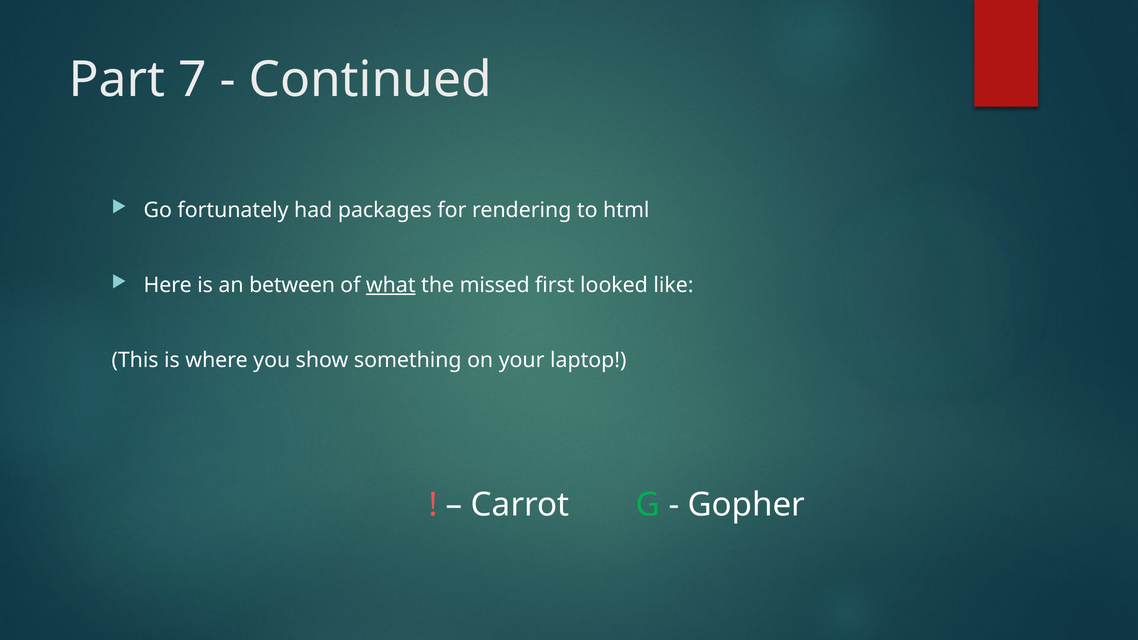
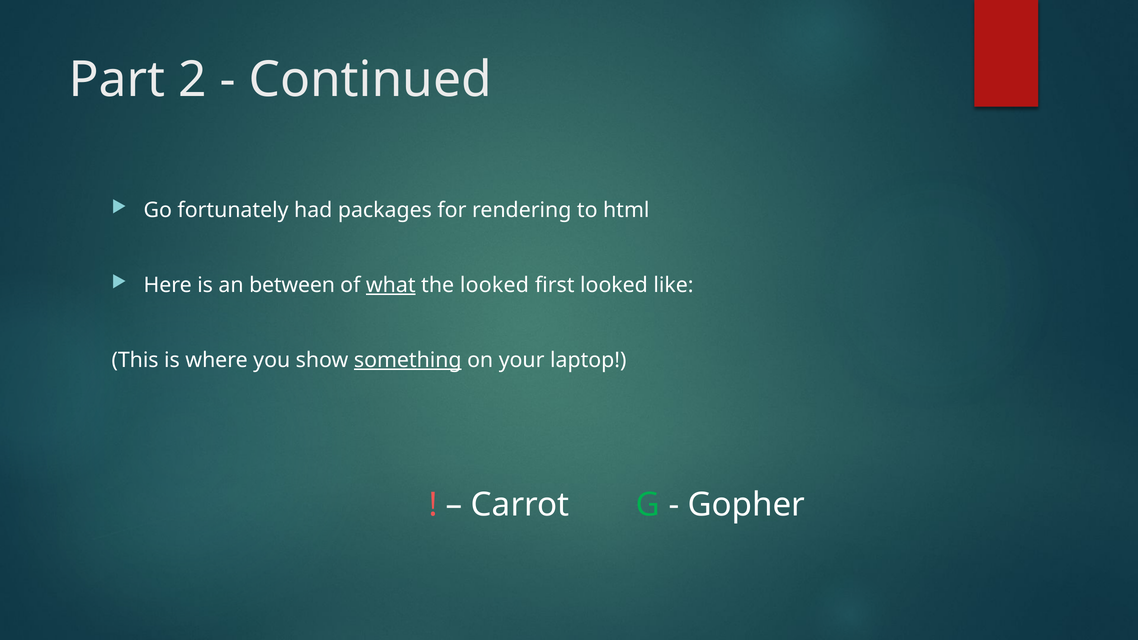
7: 7 -> 2
the missed: missed -> looked
something underline: none -> present
